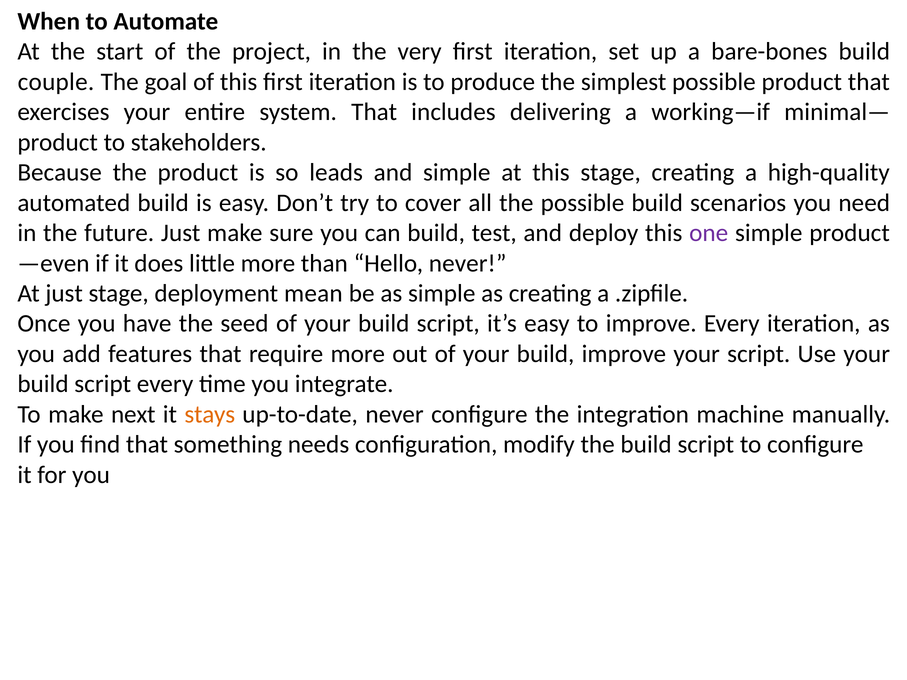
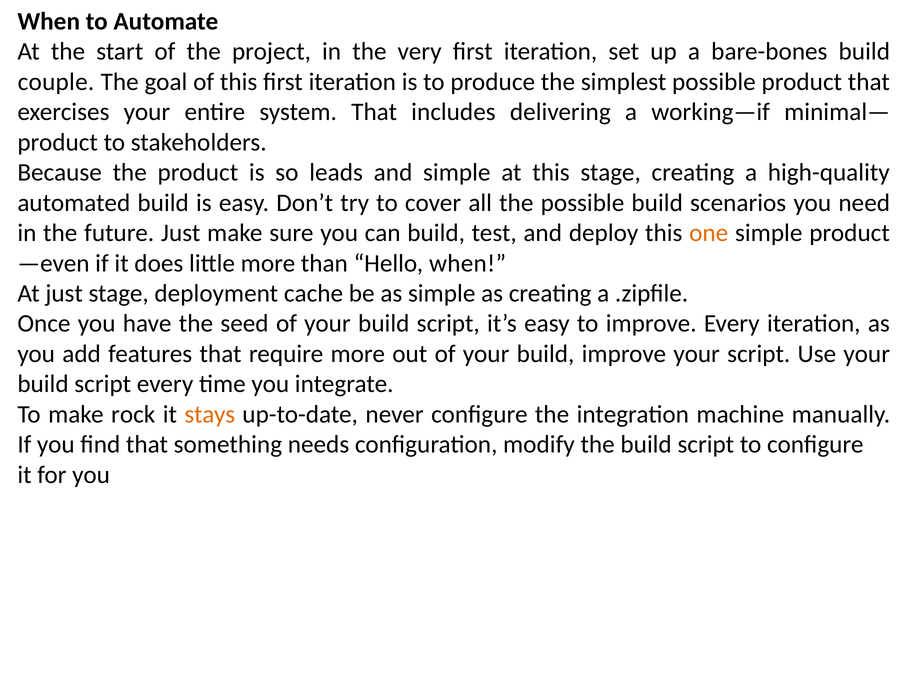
one colour: purple -> orange
Hello never: never -> when
mean: mean -> cache
next: next -> rock
